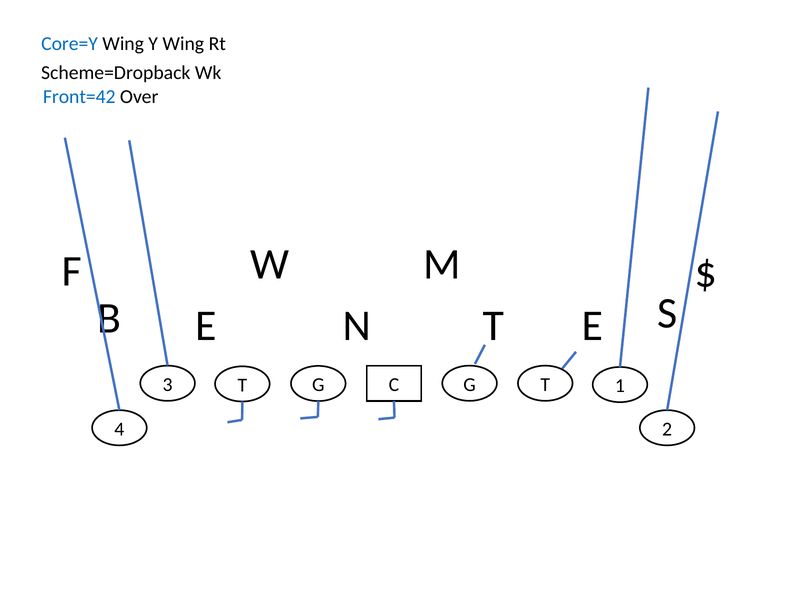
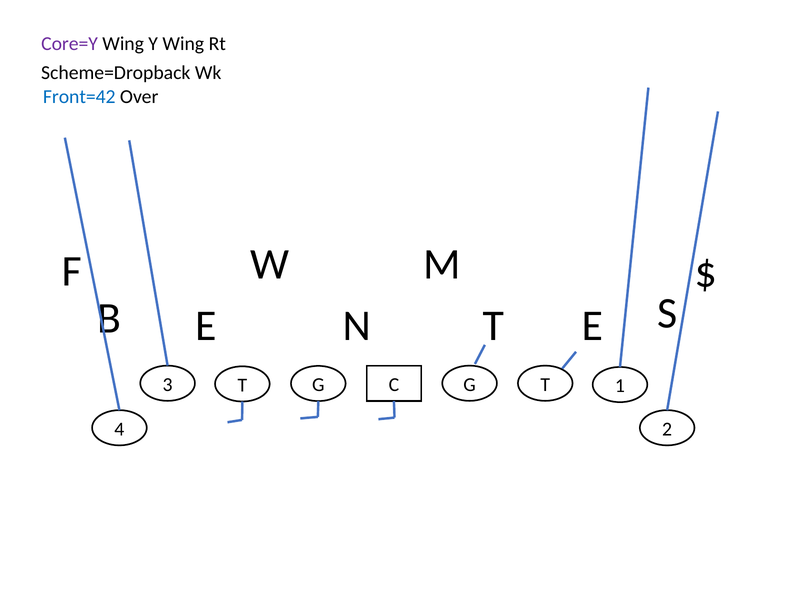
Core=Y colour: blue -> purple
